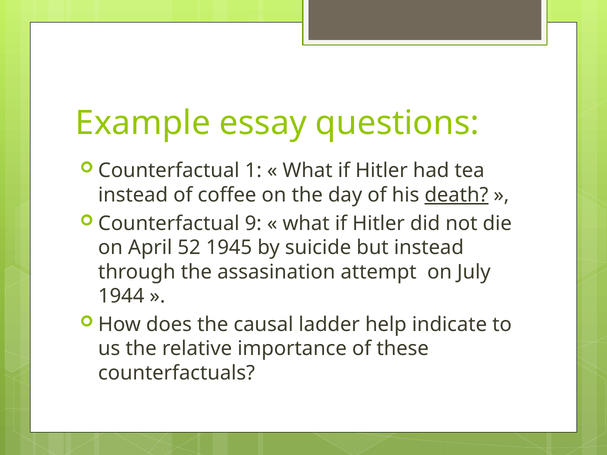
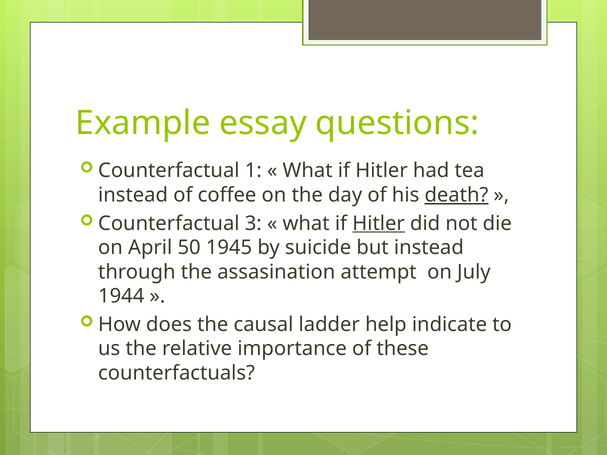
9: 9 -> 3
Hitler at (379, 223) underline: none -> present
52: 52 -> 50
